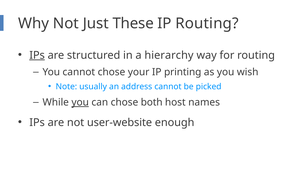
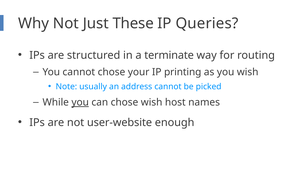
IP Routing: Routing -> Queries
IPs at (37, 55) underline: present -> none
hierarchy: hierarchy -> terminate
chose both: both -> wish
